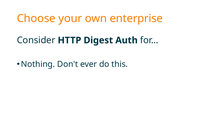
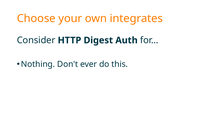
enterprise: enterprise -> integrates
